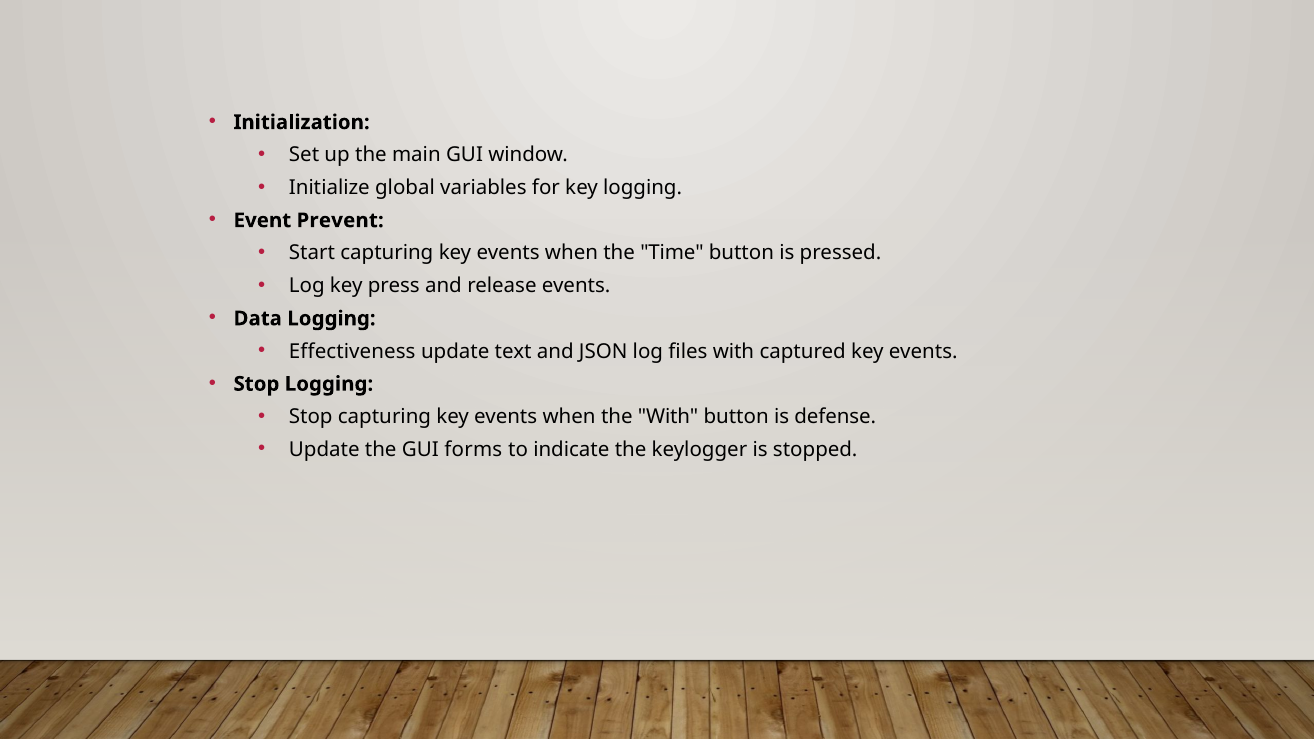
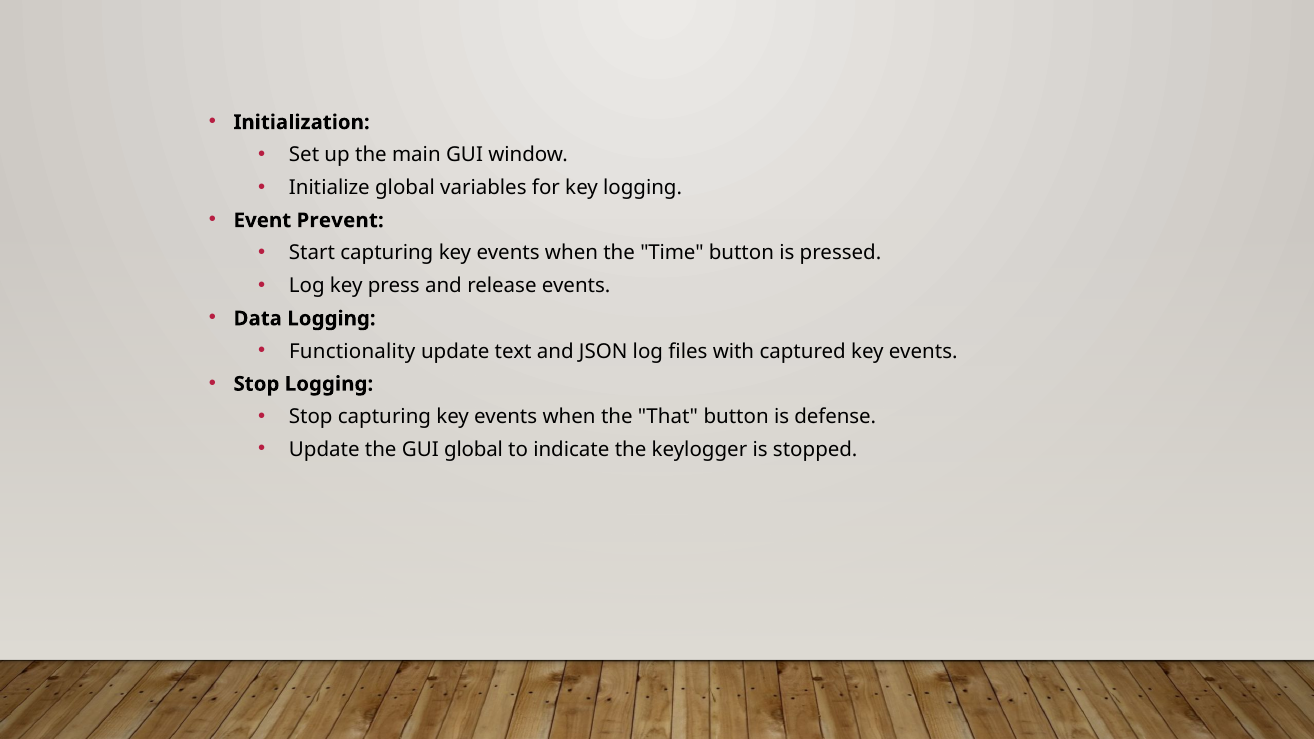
Effectiveness: Effectiveness -> Functionality
the With: With -> That
GUI forms: forms -> global
